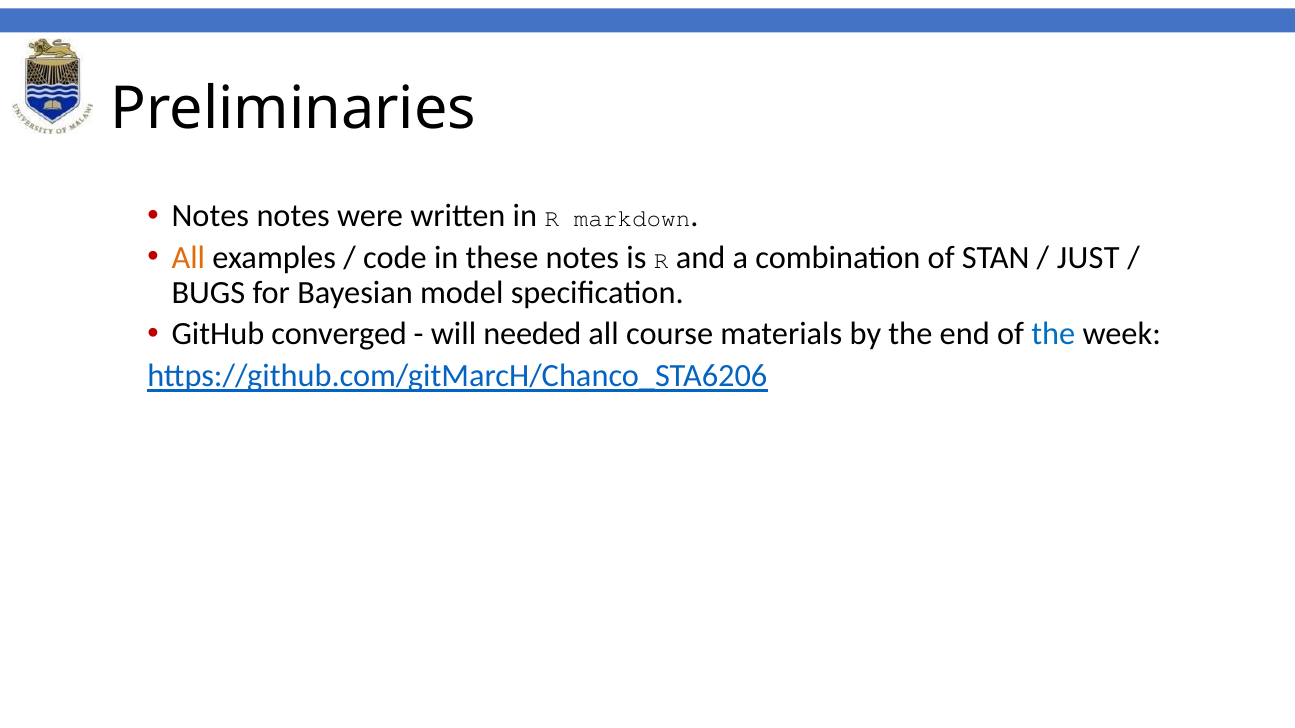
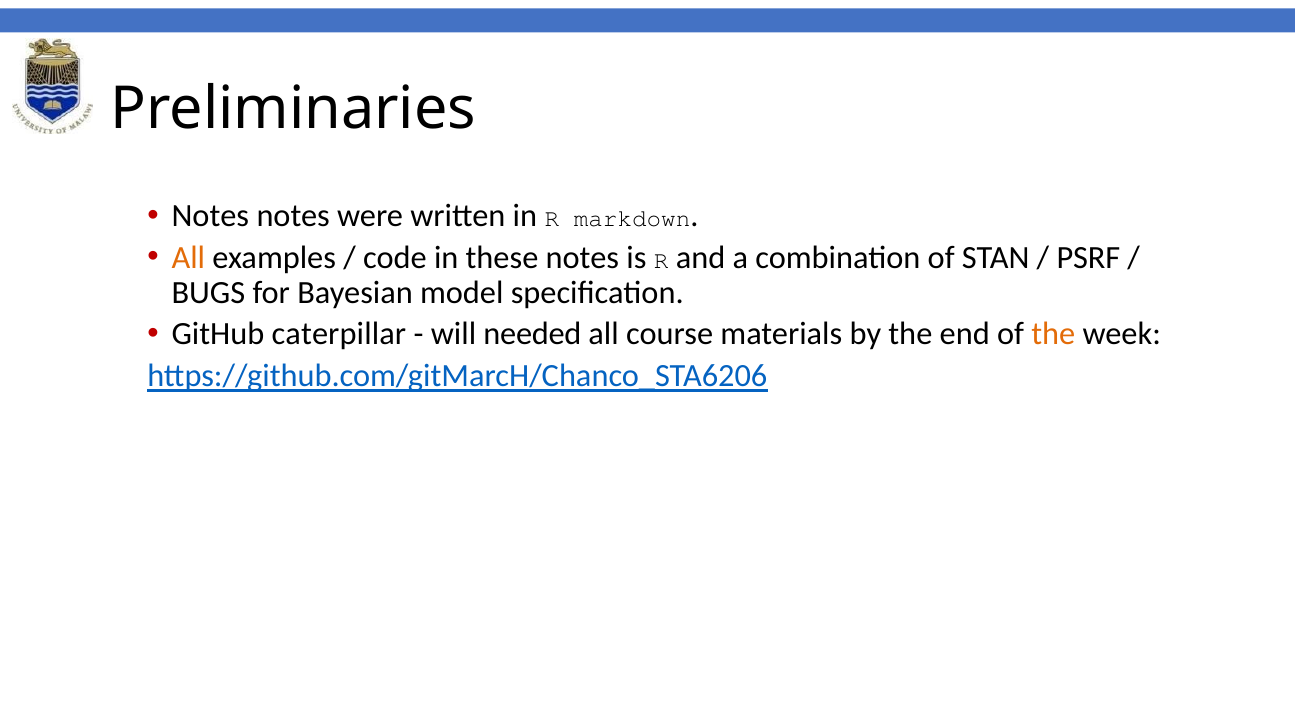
JUST: JUST -> PSRF
converged: converged -> caterpillar
the at (1053, 334) colour: blue -> orange
